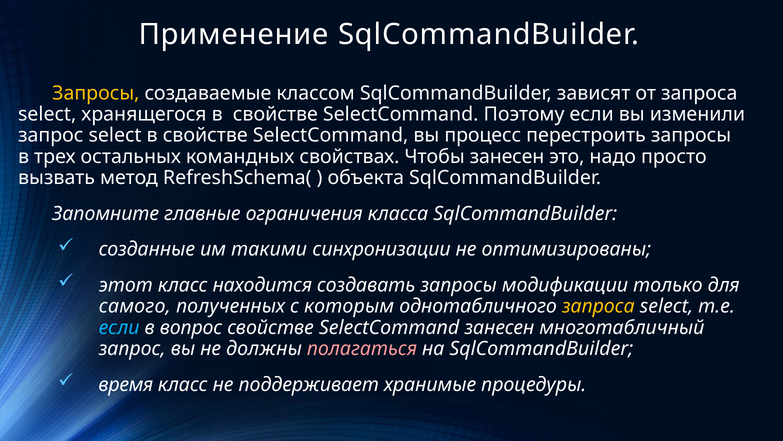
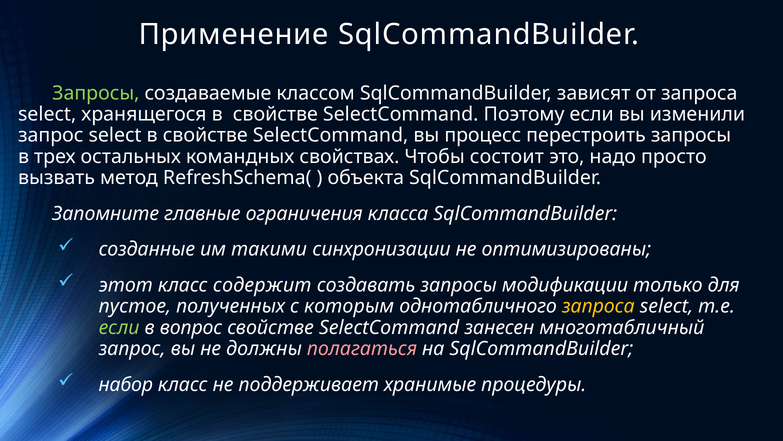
Запросы at (96, 93) colour: yellow -> light green
Чтобы занесен: занесен -> состоит
находится: находится -> содержит
самого: самого -> пустое
если at (119, 327) colour: light blue -> light green
время: время -> набор
